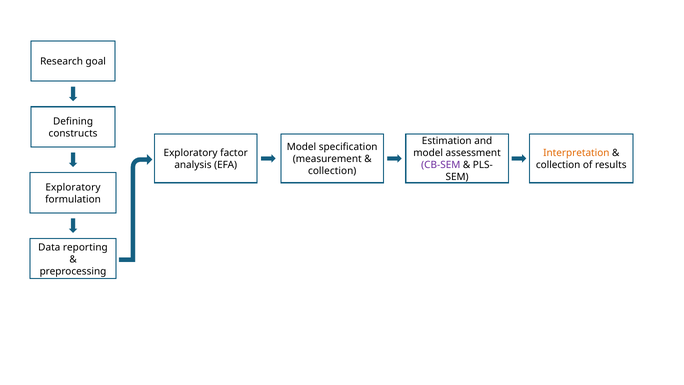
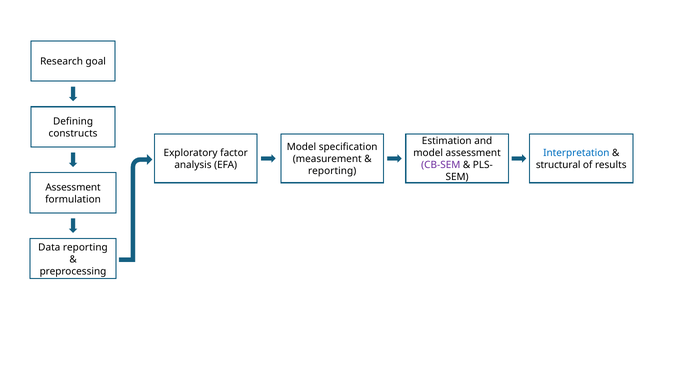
Interpretation colour: orange -> blue
collection at (558, 165): collection -> structural
collection at (332, 171): collection -> reporting
Exploratory at (73, 187): Exploratory -> Assessment
